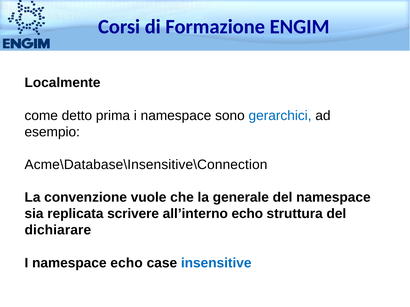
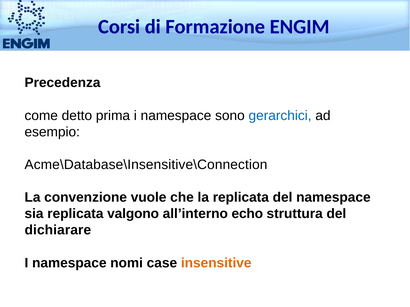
Localmente: Localmente -> Precedenza
la generale: generale -> replicata
scrivere: scrivere -> valgono
namespace echo: echo -> nomi
insensitive colour: blue -> orange
